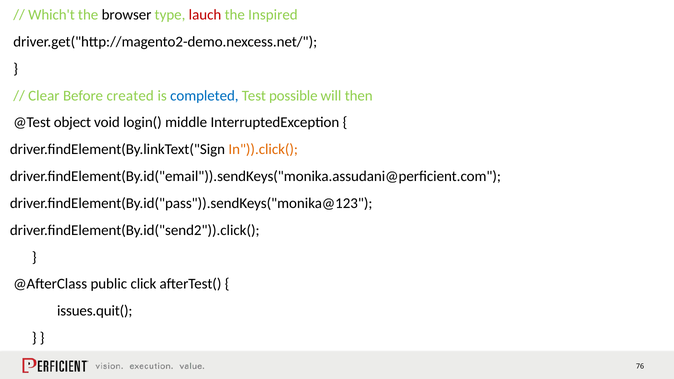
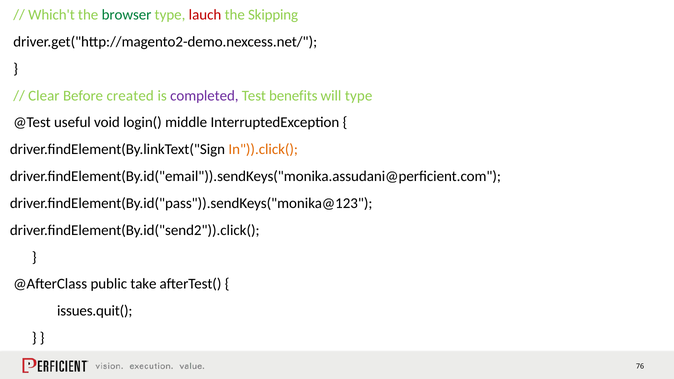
browser colour: black -> green
Inspired: Inspired -> Skipping
completed colour: blue -> purple
possible: possible -> benefits
will then: then -> type
object: object -> useful
click: click -> take
